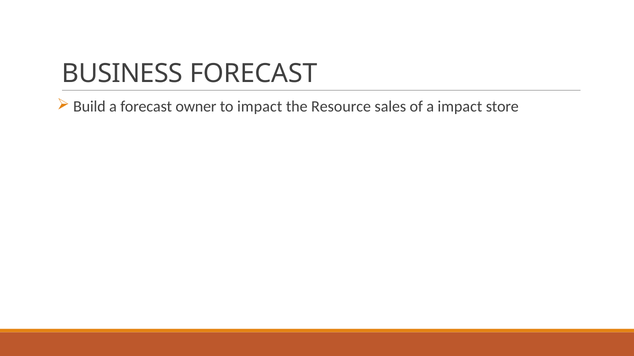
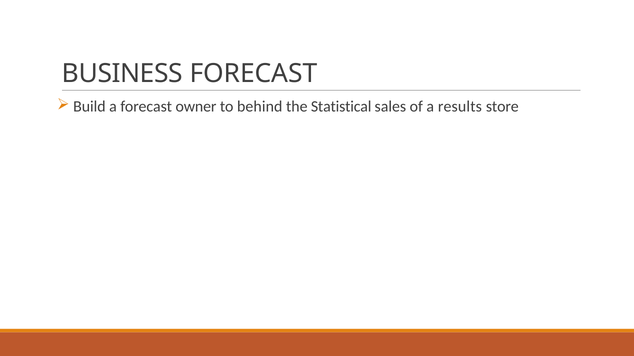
to impact: impact -> behind
Resource: Resource -> Statistical
a impact: impact -> results
